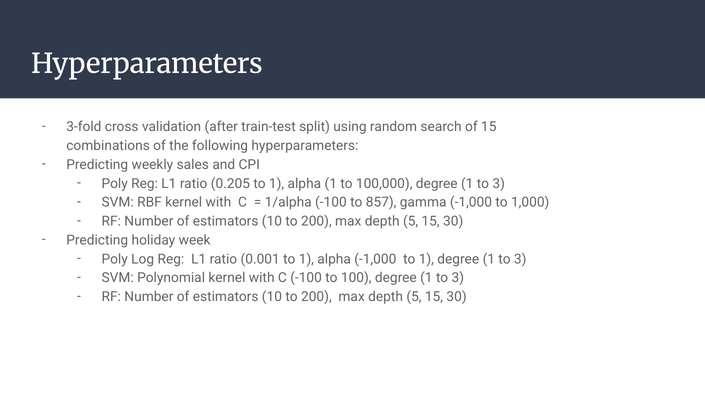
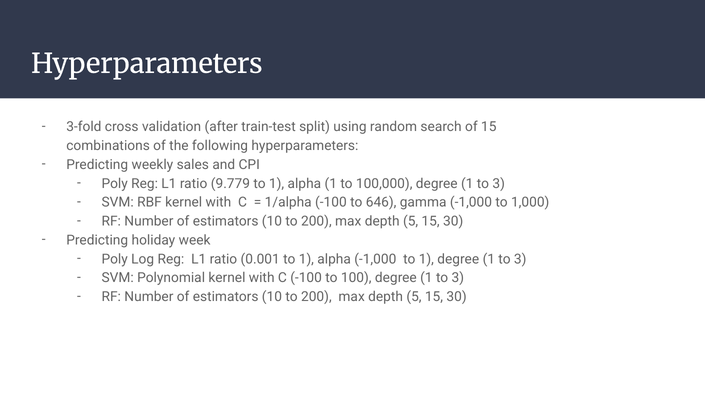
0.205: 0.205 -> 9.779
857: 857 -> 646
